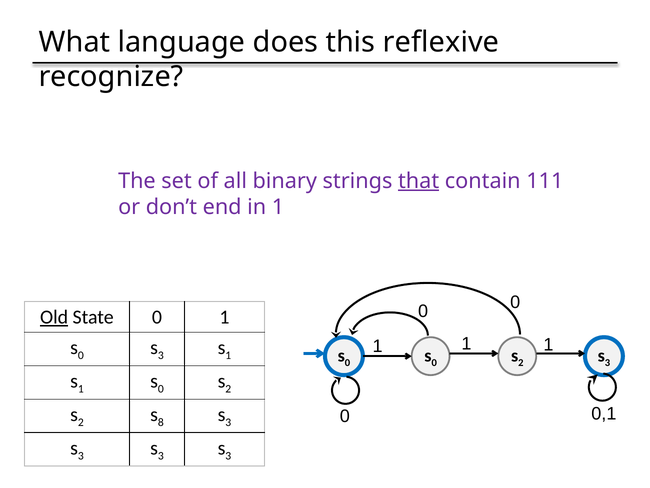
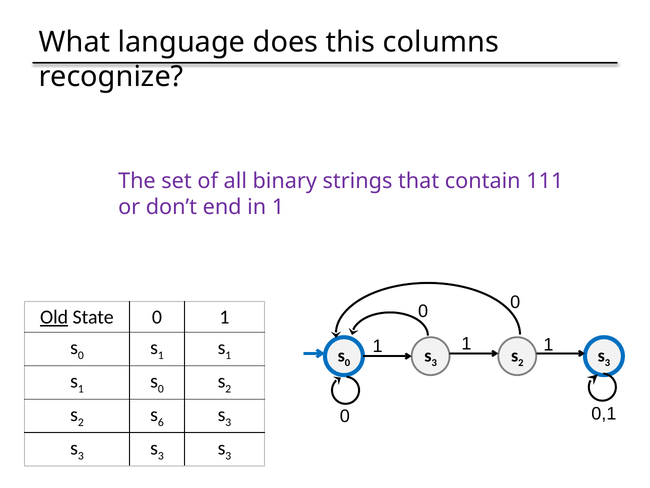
reflexive: reflexive -> columns
that underline: present -> none
3 at (161, 355): 3 -> 1
0 at (434, 363): 0 -> 3
8: 8 -> 6
